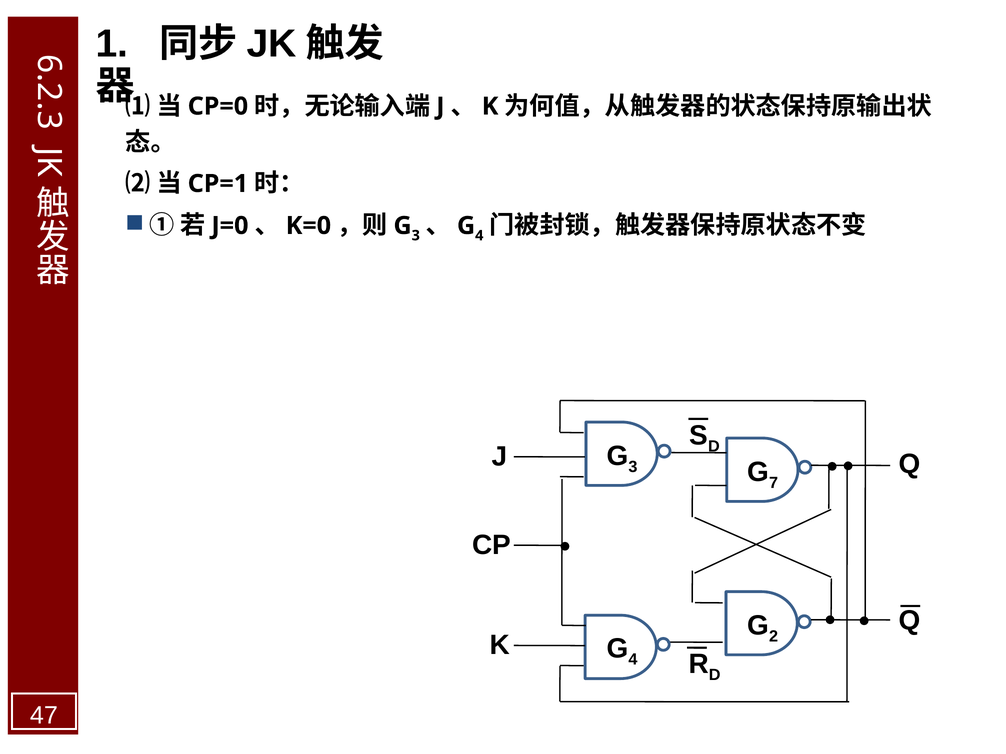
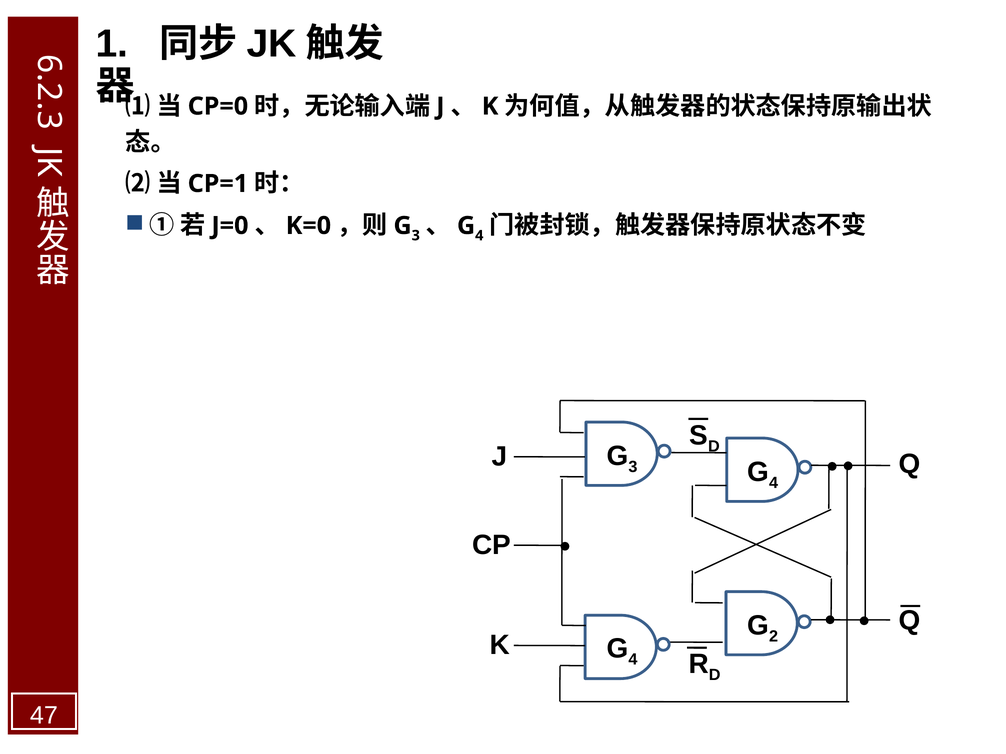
7 at (774, 483): 7 -> 4
